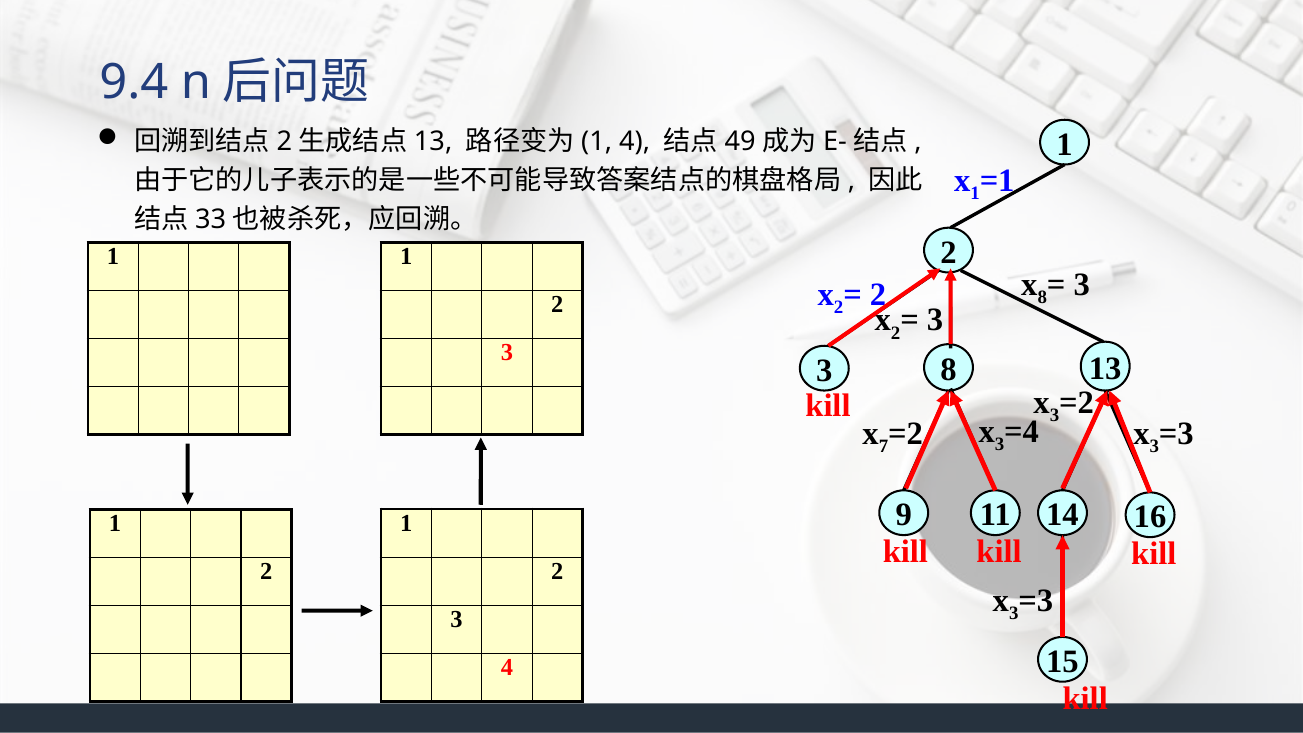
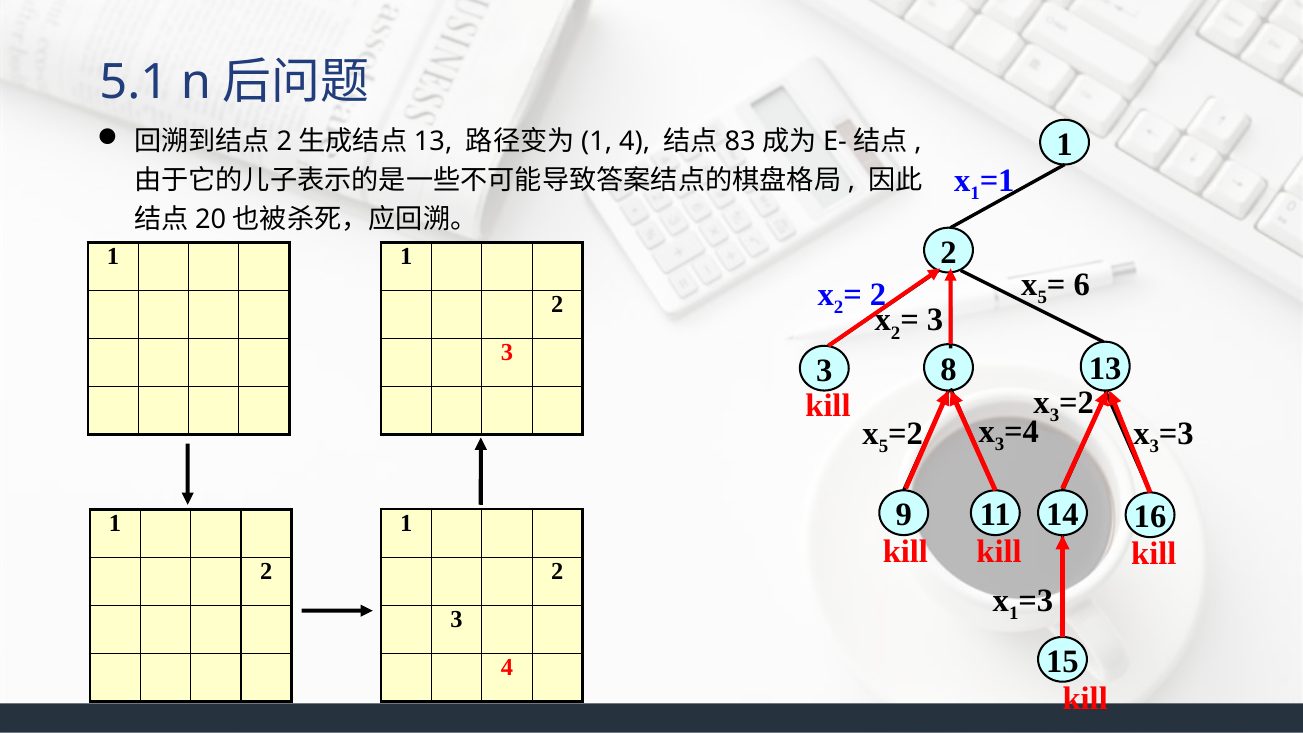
9.4: 9.4 -> 5.1
49: 49 -> 83
33: 33 -> 20
8 at (1042, 298): 8 -> 5
3 at (1082, 285): 3 -> 6
7 at (883, 446): 7 -> 5
3 at (1014, 614): 3 -> 1
